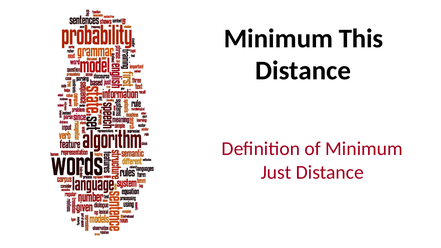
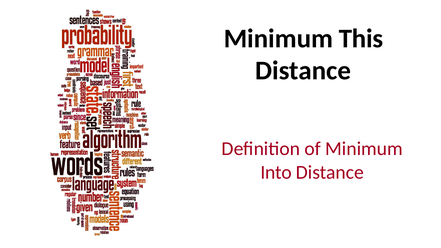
Just: Just -> Into
